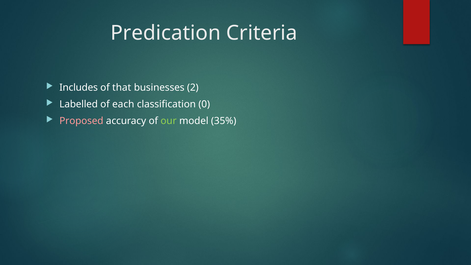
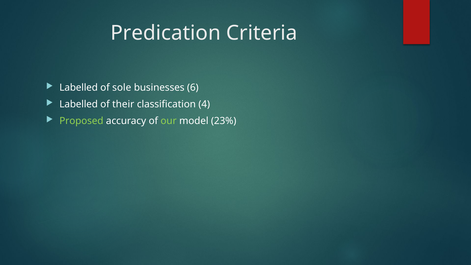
Includes at (79, 88): Includes -> Labelled
that: that -> sole
2: 2 -> 6
each: each -> their
0: 0 -> 4
Proposed colour: pink -> light green
35%: 35% -> 23%
